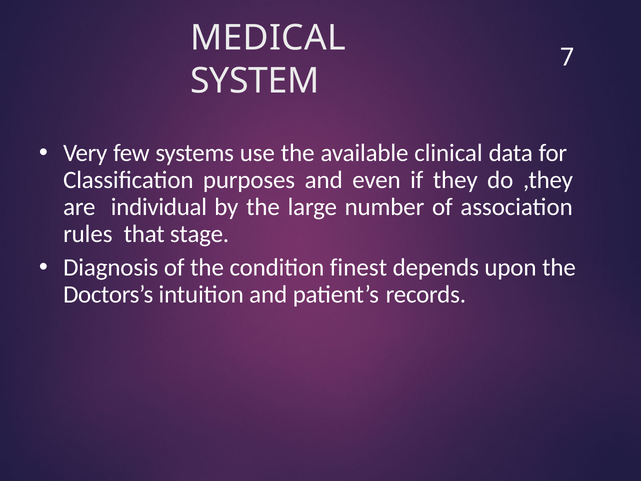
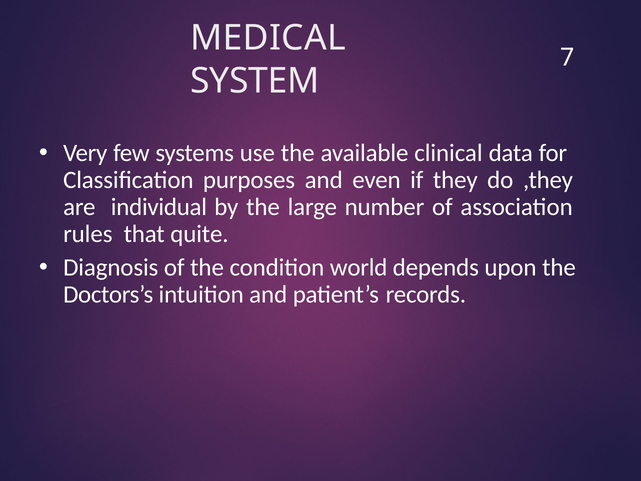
stage: stage -> quite
finest: finest -> world
